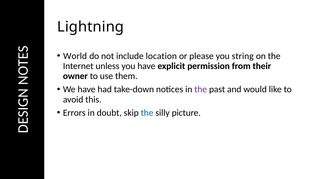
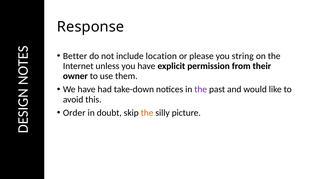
Lightning: Lightning -> Response
World: World -> Better
Errors: Errors -> Order
the at (147, 113) colour: blue -> orange
